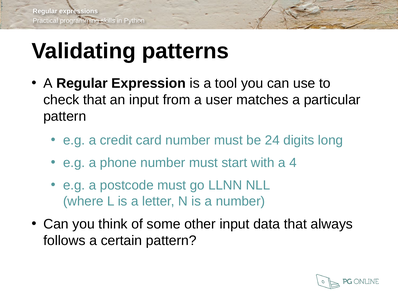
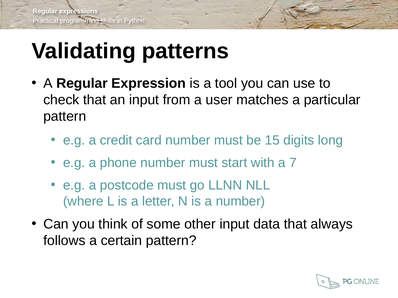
24: 24 -> 15
4: 4 -> 7
